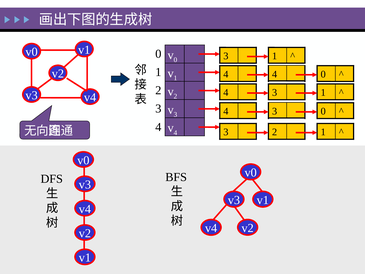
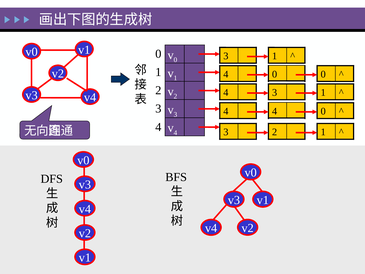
4 4: 4 -> 0
4 3: 3 -> 4
